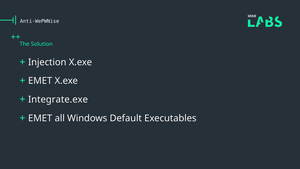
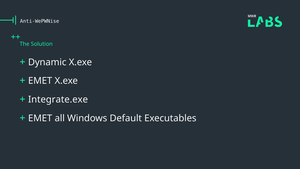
Injection: Injection -> Dynamic
